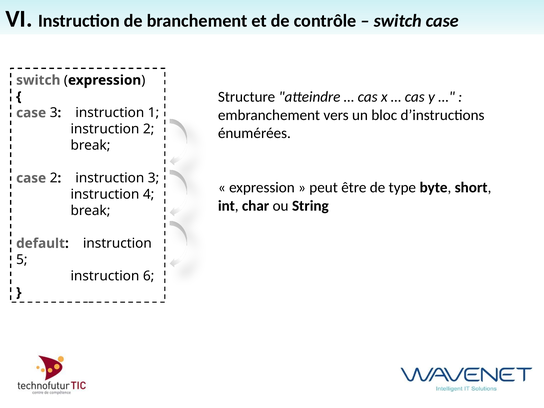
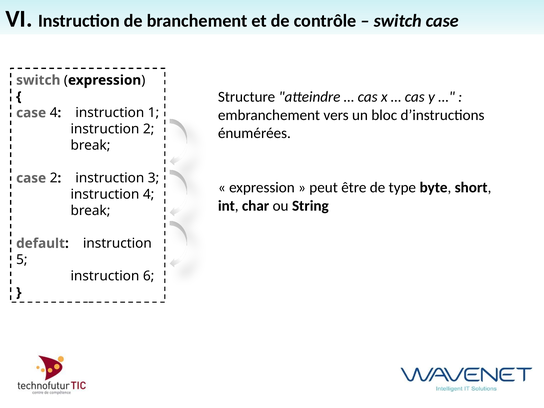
case 3: 3 -> 4
